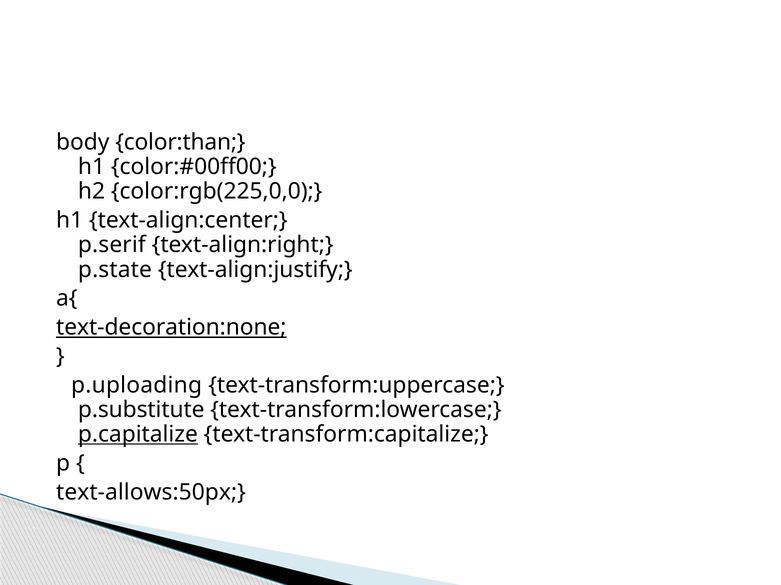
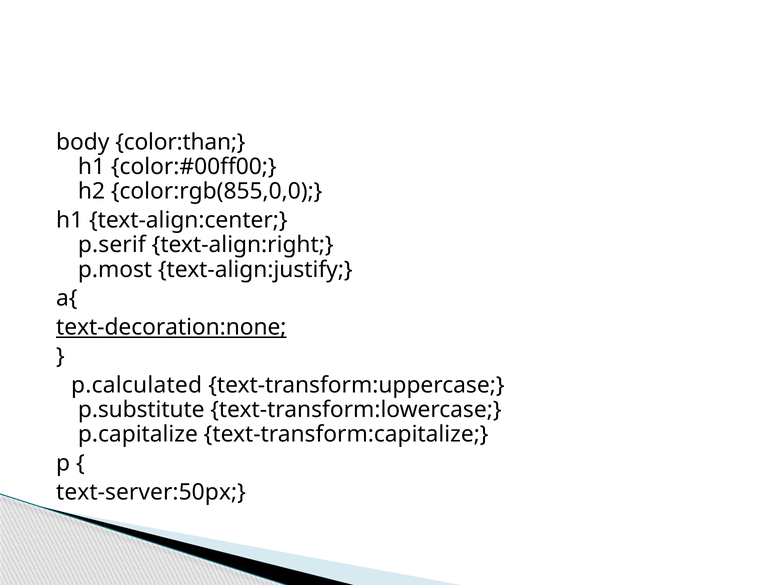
color:rgb(225,0,0: color:rgb(225,0,0 -> color:rgb(855,0,0
p.state: p.state -> p.most
p.uploading: p.uploading -> p.calculated
p.capitalize underline: present -> none
text-allows:50px: text-allows:50px -> text-server:50px
